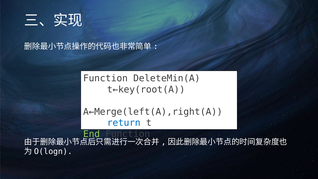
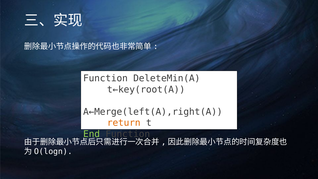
return colour: blue -> orange
